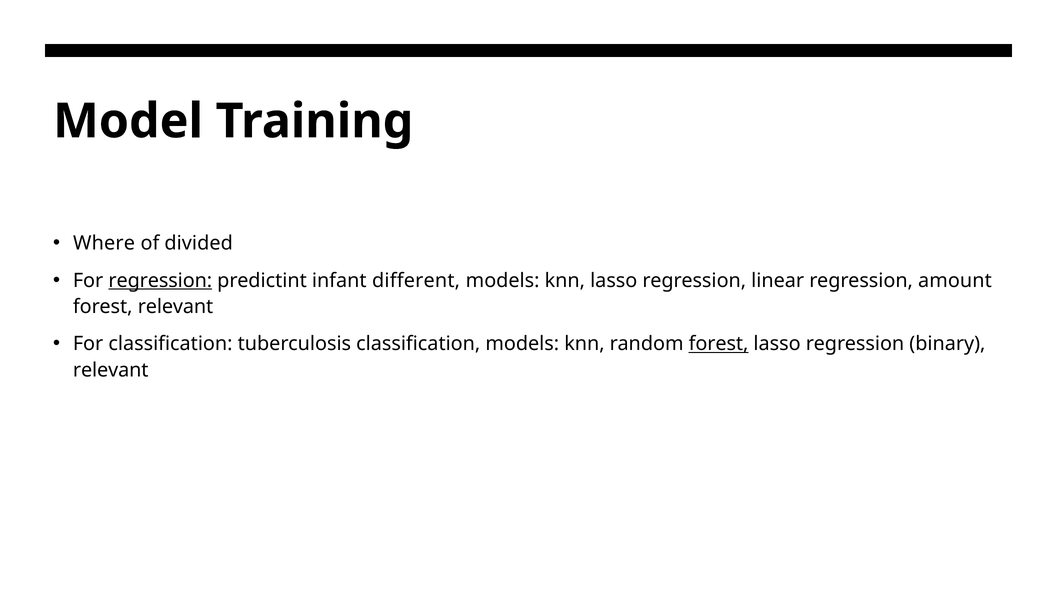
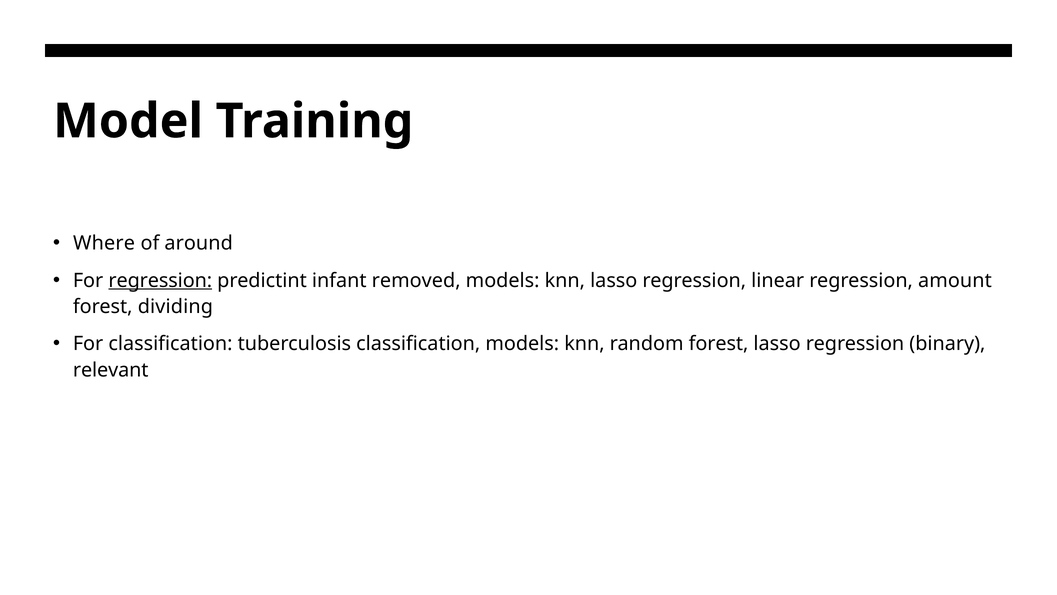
divided: divided -> around
different: different -> removed
forest relevant: relevant -> dividing
forest at (719, 344) underline: present -> none
